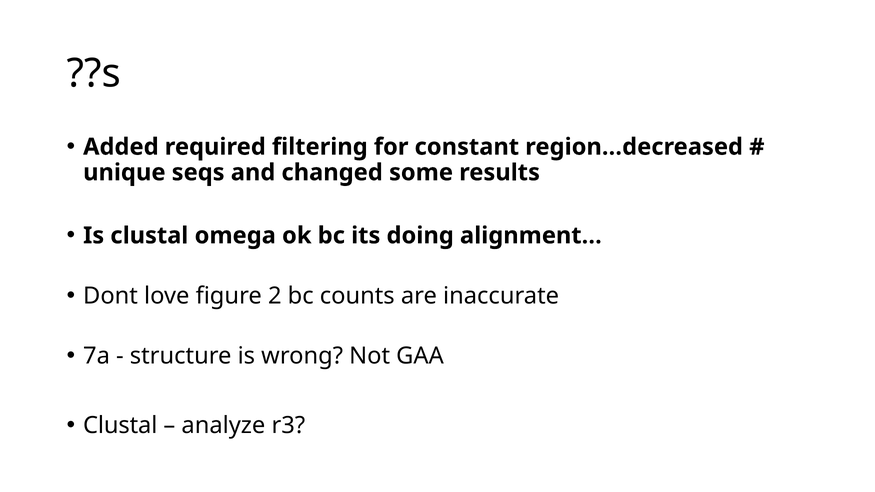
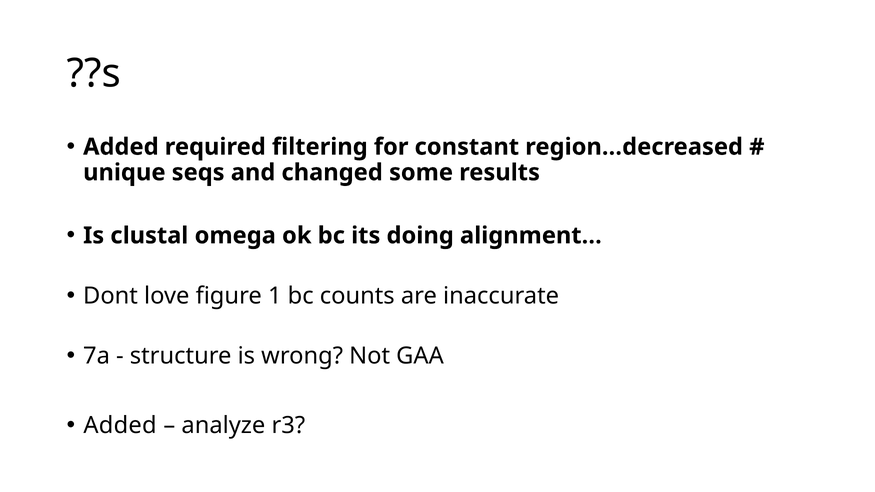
2: 2 -> 1
Clustal at (120, 426): Clustal -> Added
